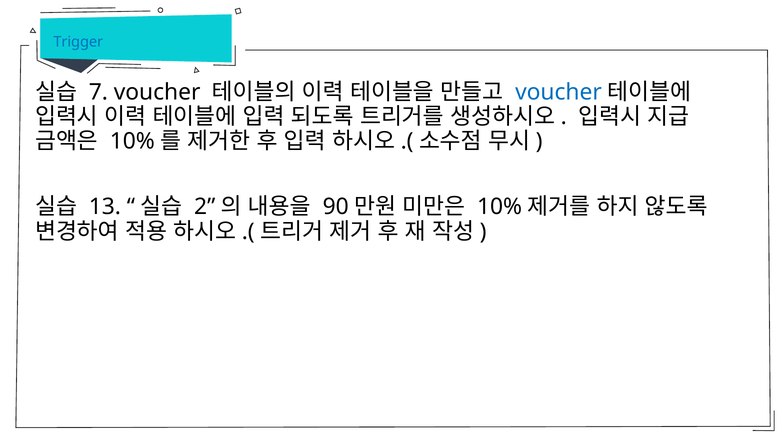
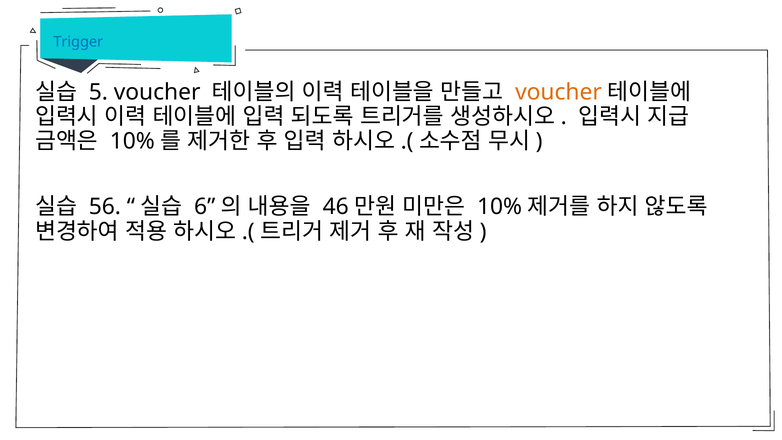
7: 7 -> 5
voucher at (558, 92) colour: blue -> orange
13: 13 -> 56
2: 2 -> 6
90: 90 -> 46
